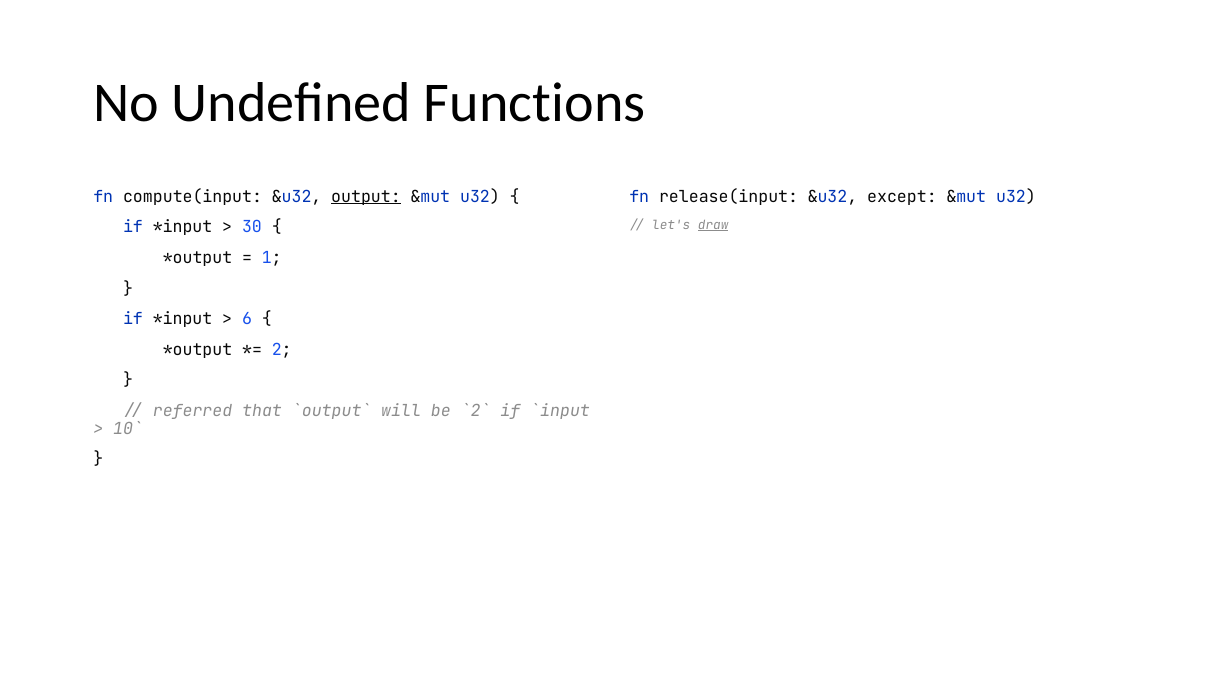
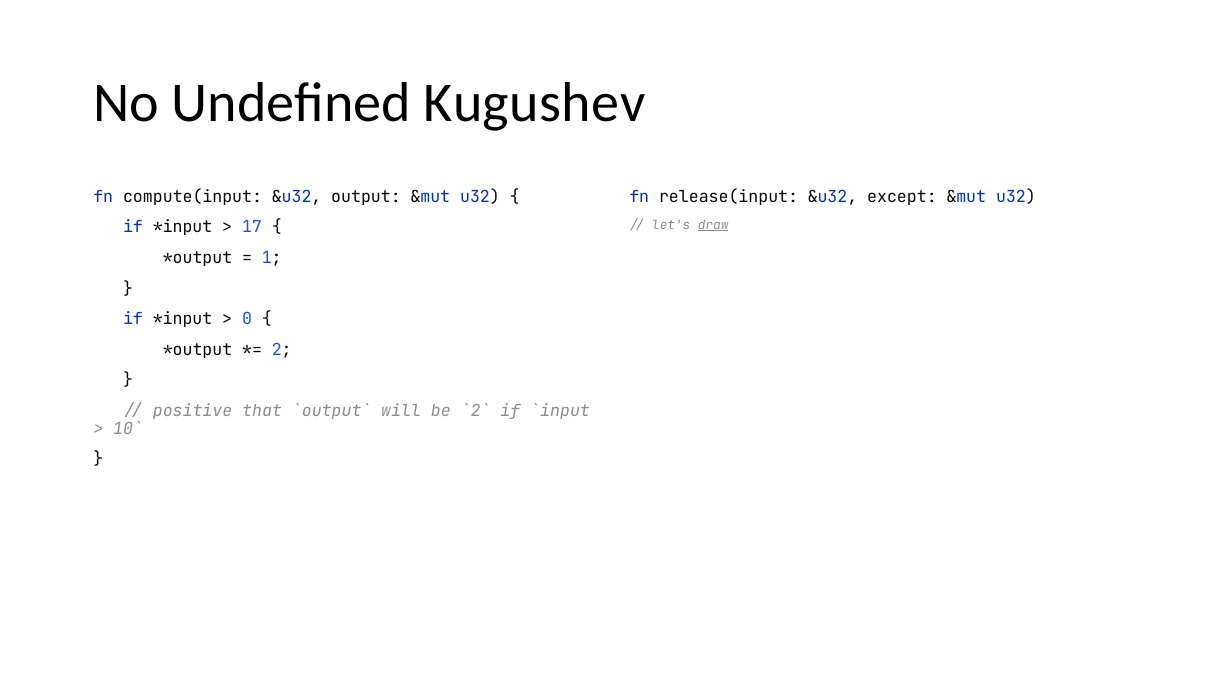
Functions: Functions -> Kugushev
output underline: present -> none
30: 30 -> 17
6: 6 -> 0
referred: referred -> positive
